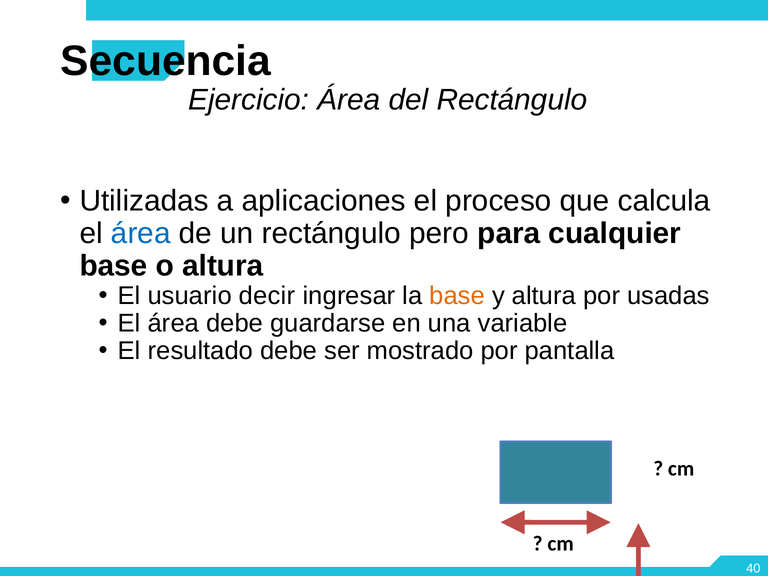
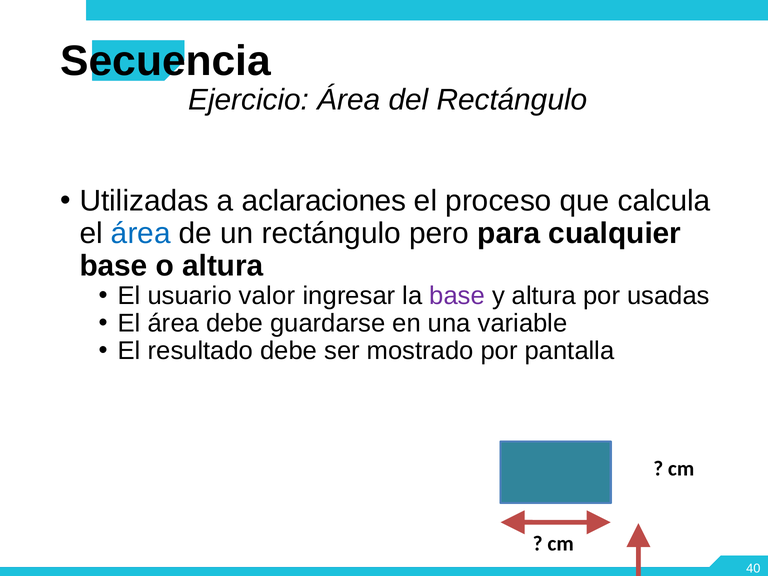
aplicaciones: aplicaciones -> aclaraciones
decir: decir -> valor
base at (457, 296) colour: orange -> purple
